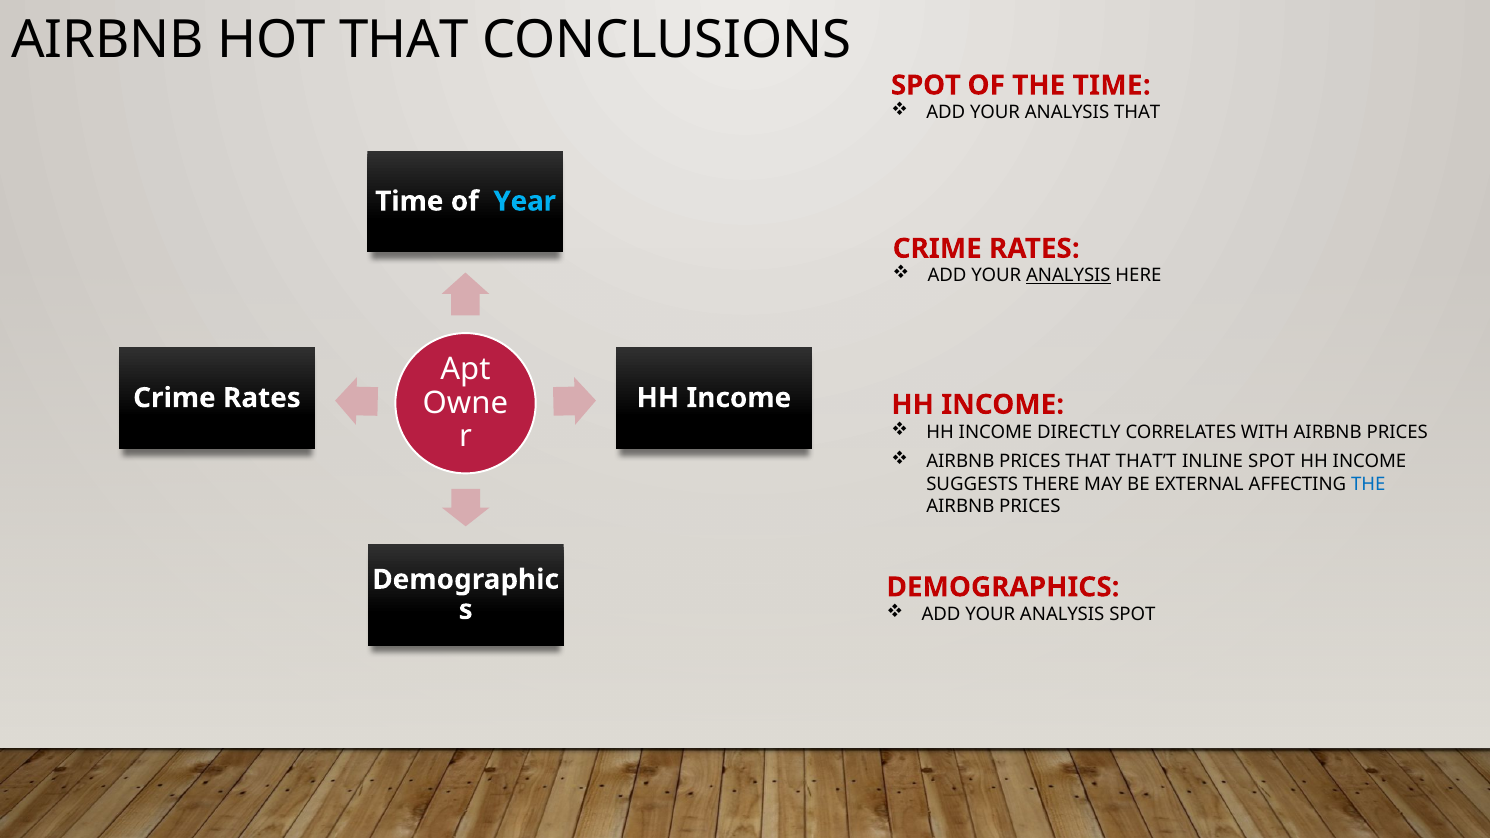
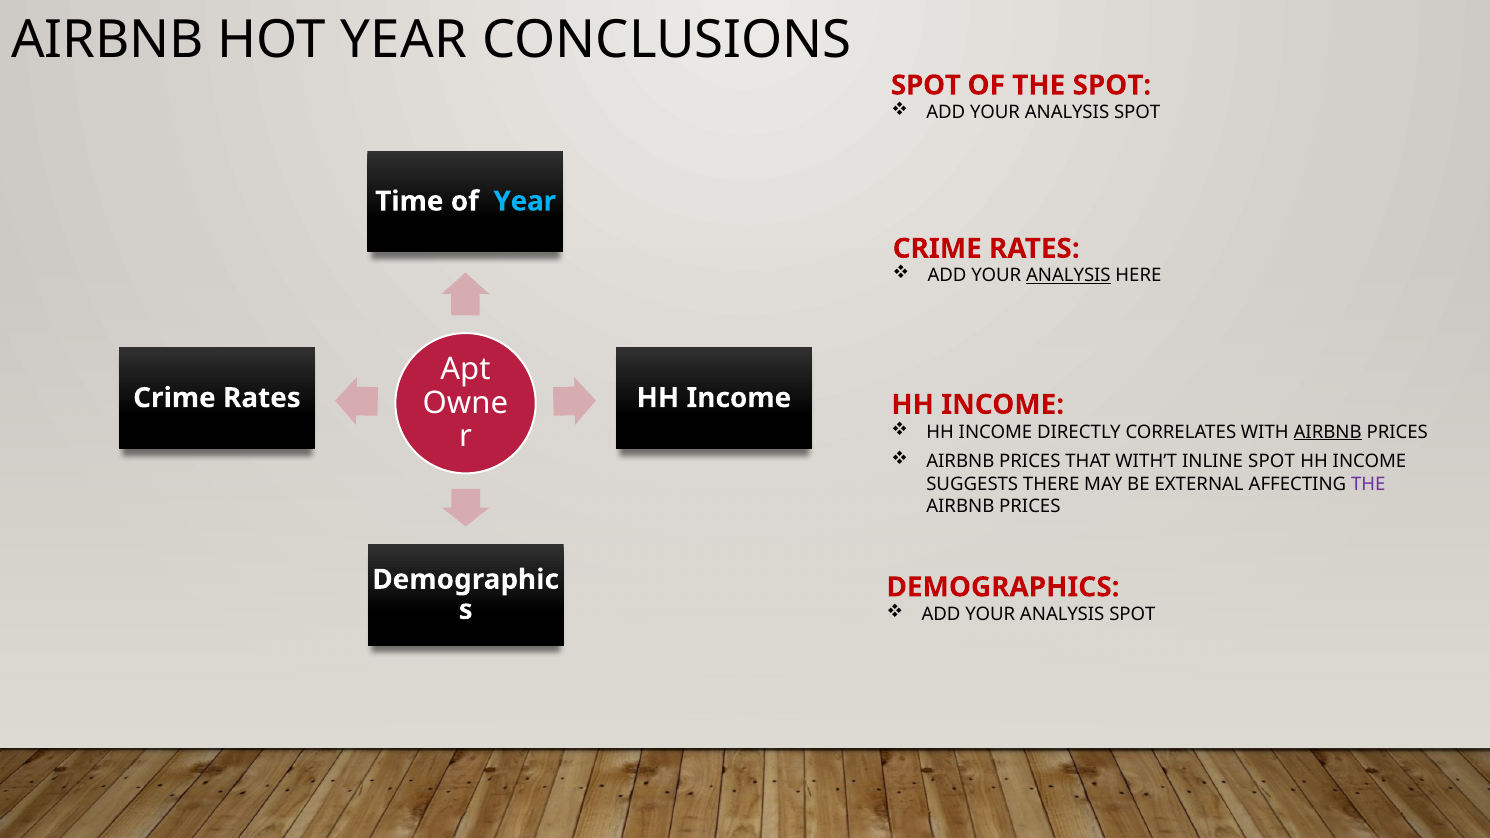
HOT THAT: THAT -> YEAR
THE TIME: TIME -> SPOT
THAT at (1137, 113): THAT -> SPOT
AIRBNB at (1328, 432) underline: none -> present
THAT’T: THAT’T -> WITH’T
THE at (1368, 484) colour: blue -> purple
